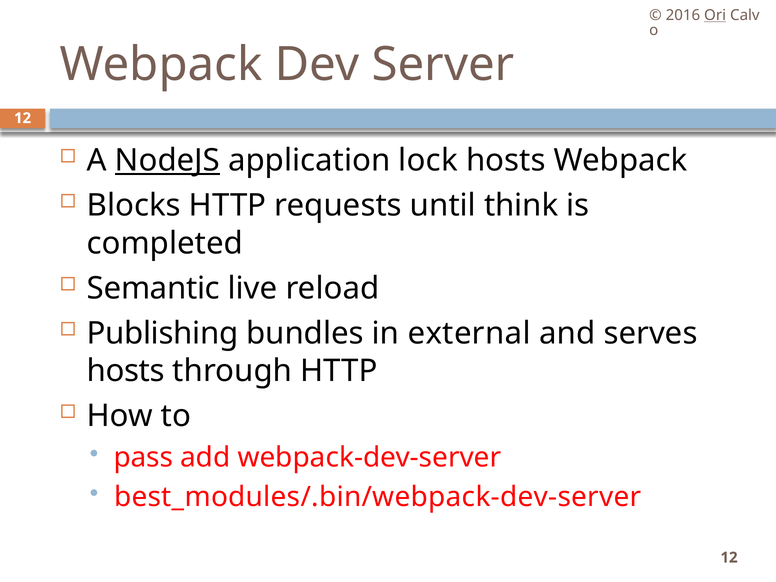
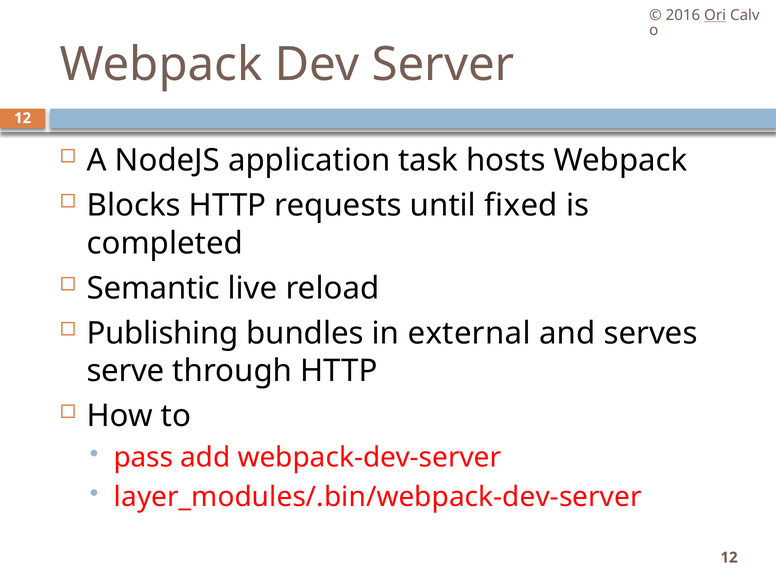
NodeJS underline: present -> none
lock: lock -> task
think: think -> fixed
hosts at (126, 371): hosts -> serve
best_modules/.bin/webpack-dev-server: best_modules/.bin/webpack-dev-server -> layer_modules/.bin/webpack-dev-server
